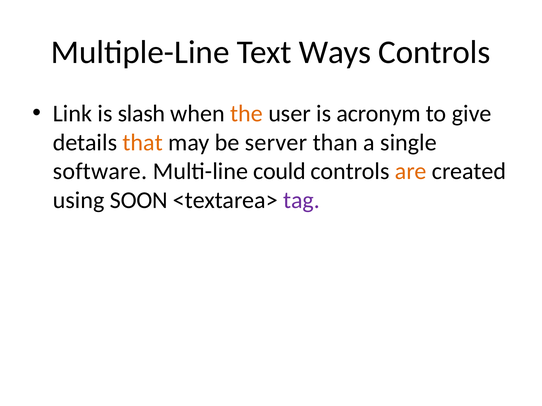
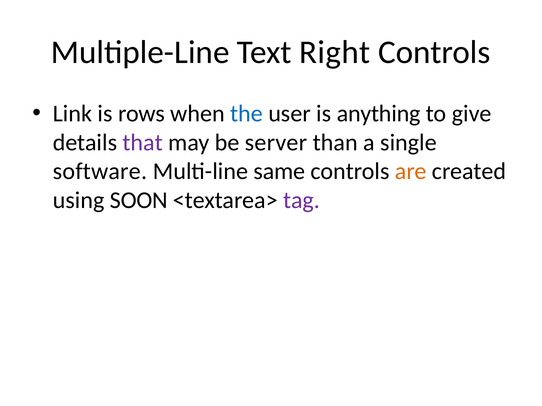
Ways: Ways -> Right
slash: slash -> rows
the colour: orange -> blue
acronym: acronym -> anything
that colour: orange -> purple
could: could -> same
